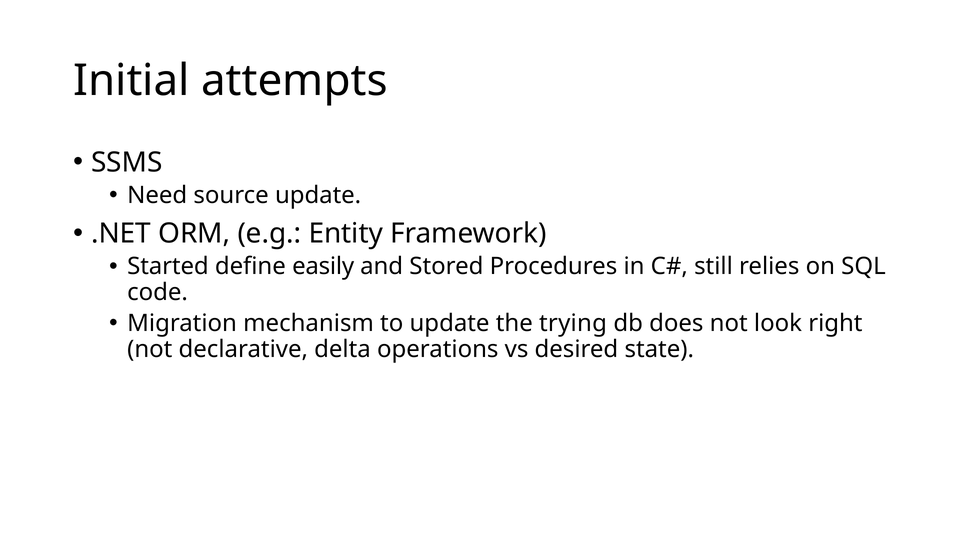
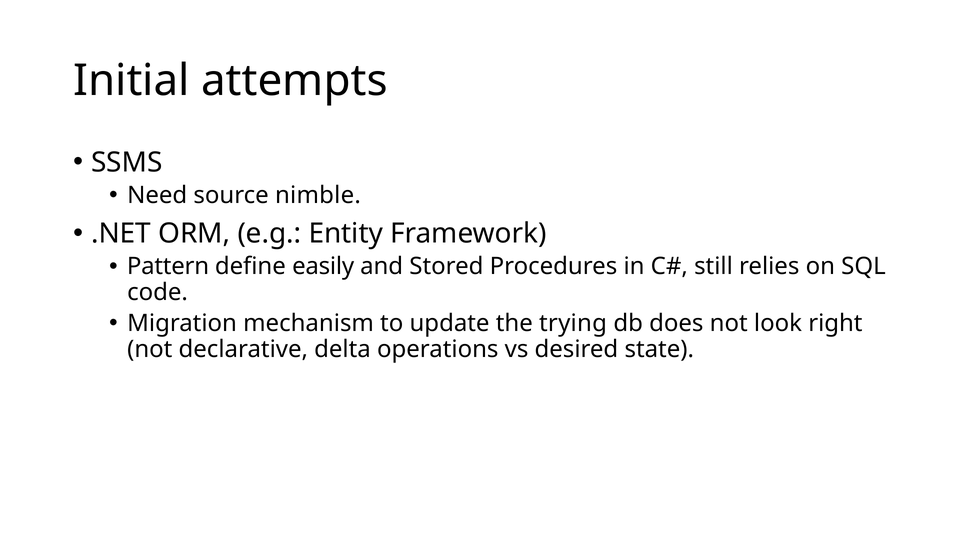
source update: update -> nimble
Started: Started -> Pattern
